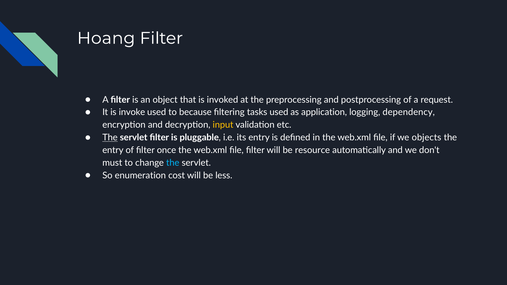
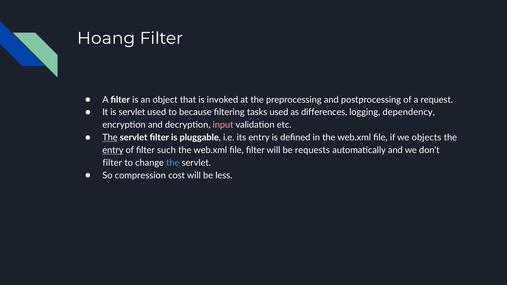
is invoke: invoke -> servlet
application: application -> differences
input colour: yellow -> pink
entry at (113, 150) underline: none -> present
once: once -> such
resource: resource -> requests
must at (112, 163): must -> filter
enumeration: enumeration -> compression
